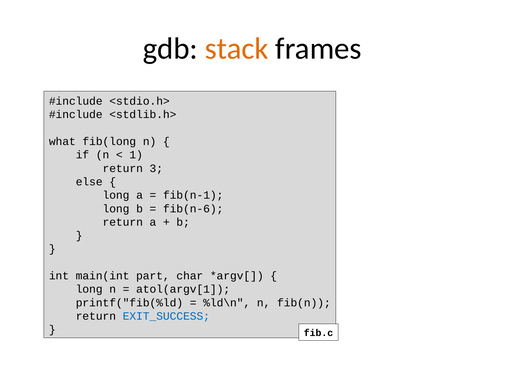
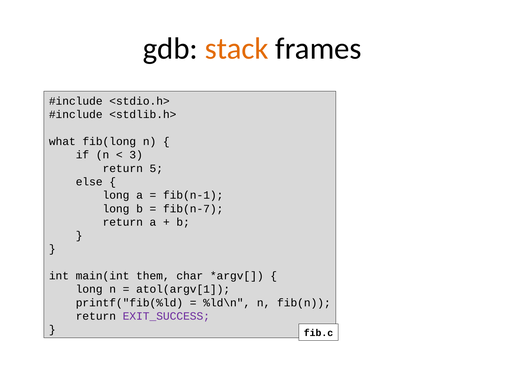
1: 1 -> 3
3: 3 -> 5
fib(n-6: fib(n-6 -> fib(n-7
part: part -> them
EXIT_SUCCESS colour: blue -> purple
